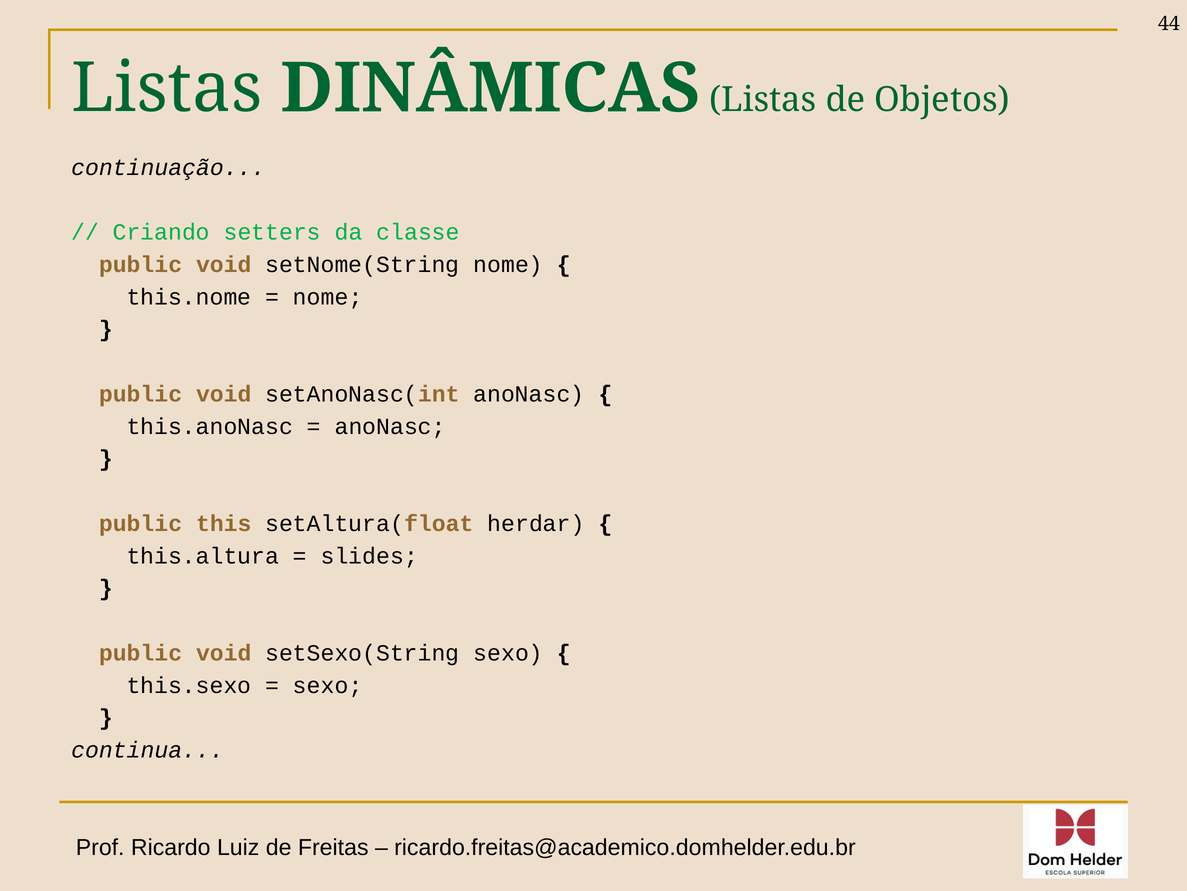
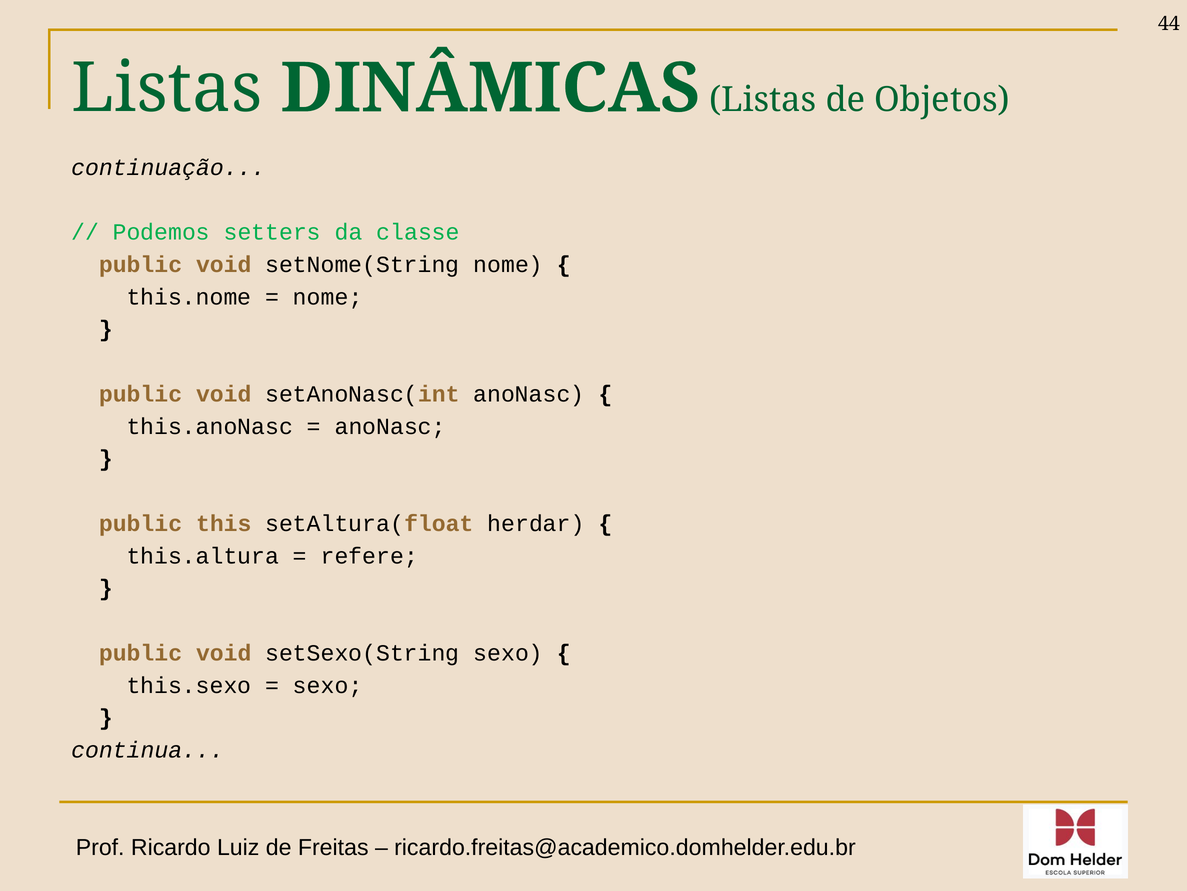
Criando: Criando -> Podemos
slides: slides -> refere
